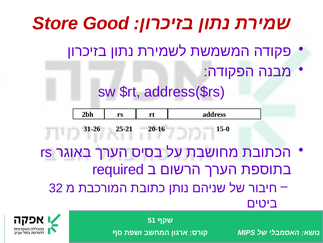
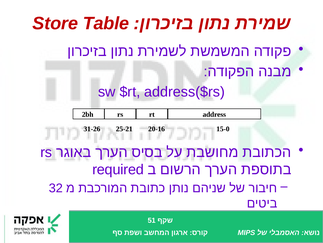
Good: Good -> Table
